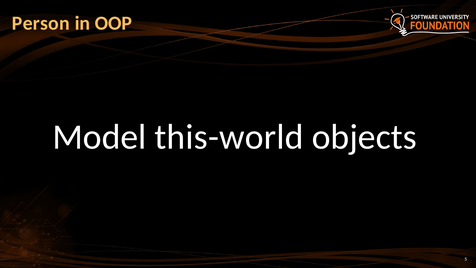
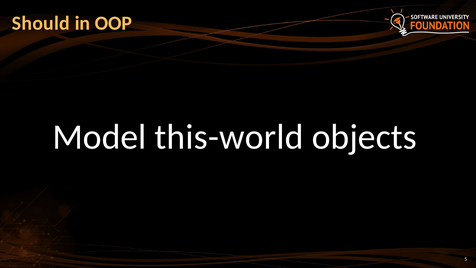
Person: Person -> Should
